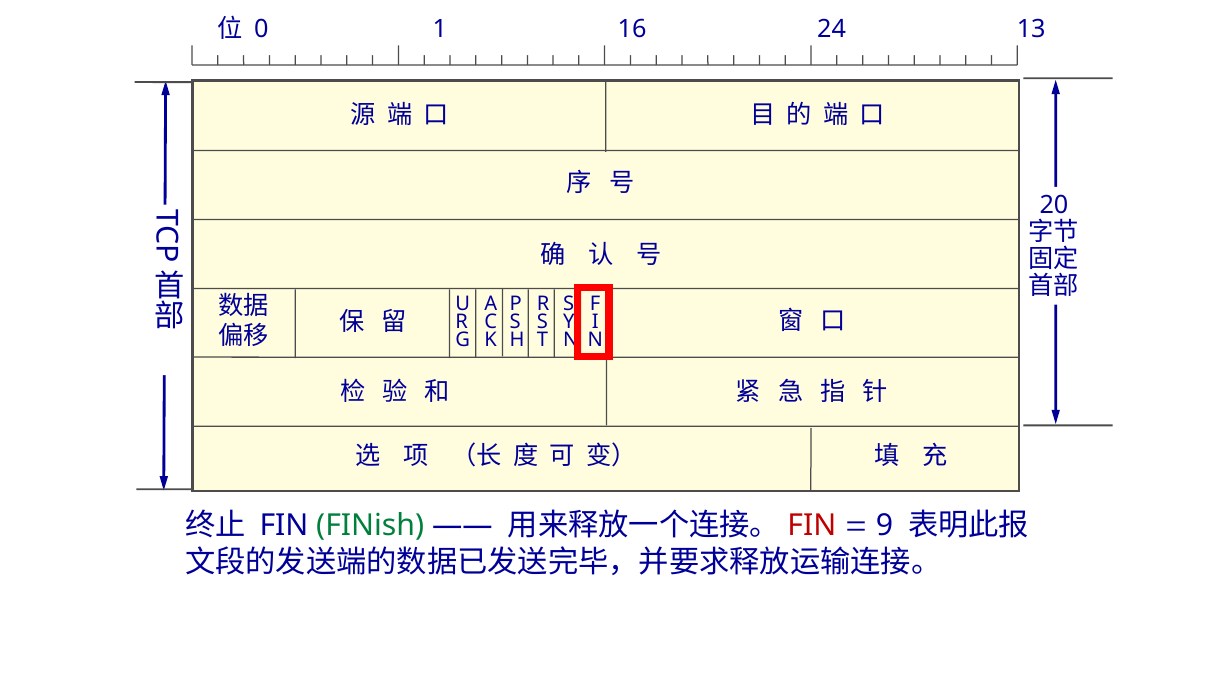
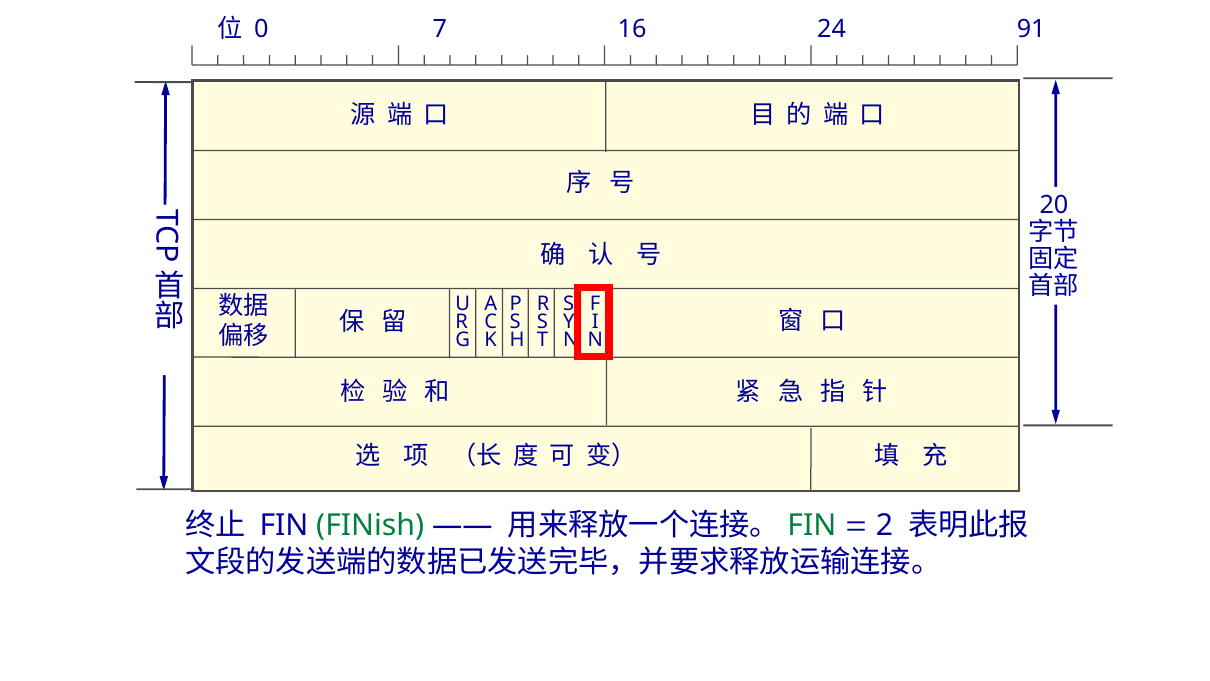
1: 1 -> 7
13: 13 -> 91
FIN at (812, 526) colour: red -> green
9: 9 -> 2
